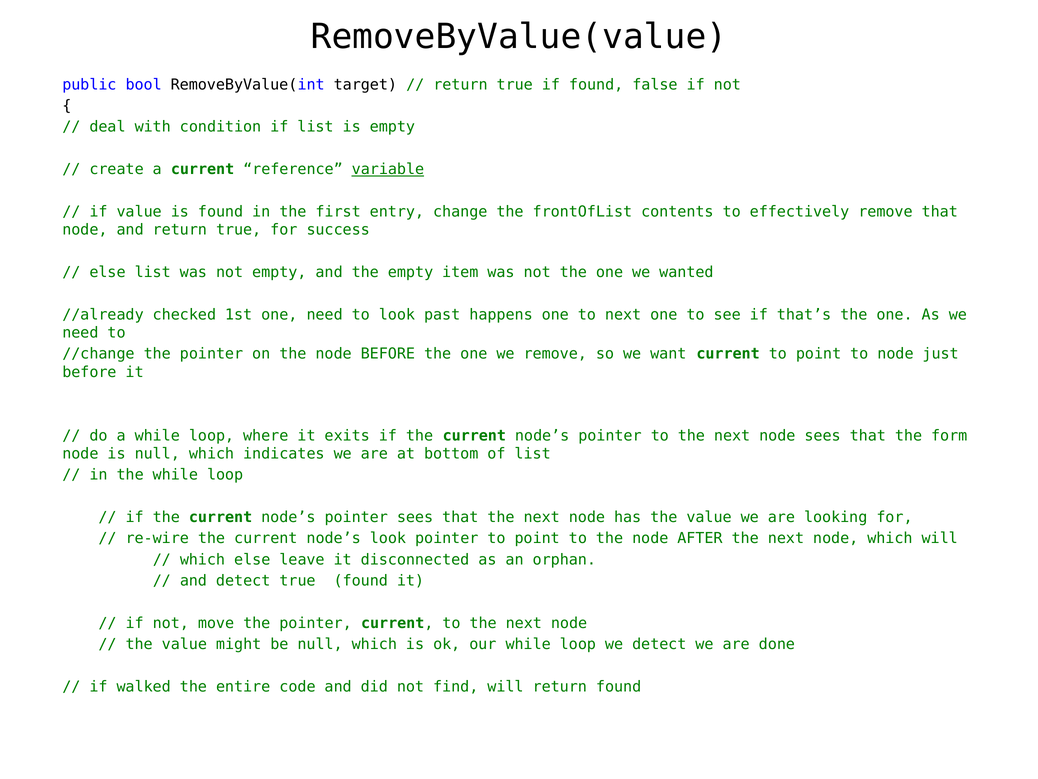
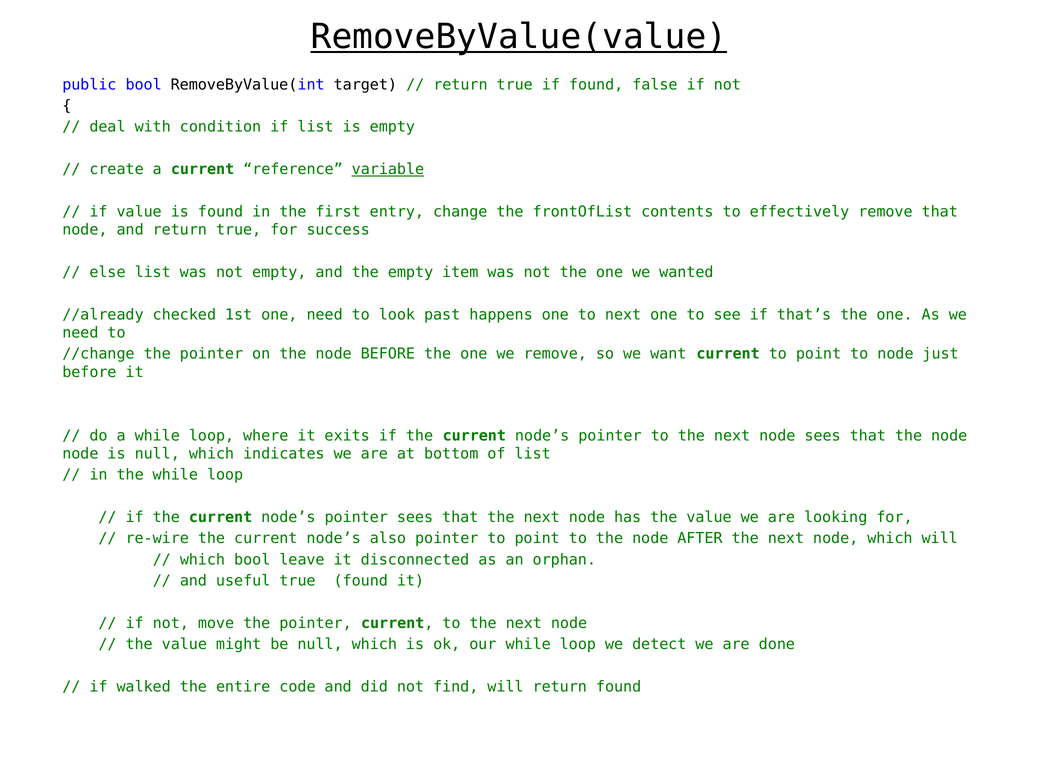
RemoveByValue(value underline: none -> present
that the form: form -> node
node’s look: look -> also
which else: else -> bool
and detect: detect -> useful
